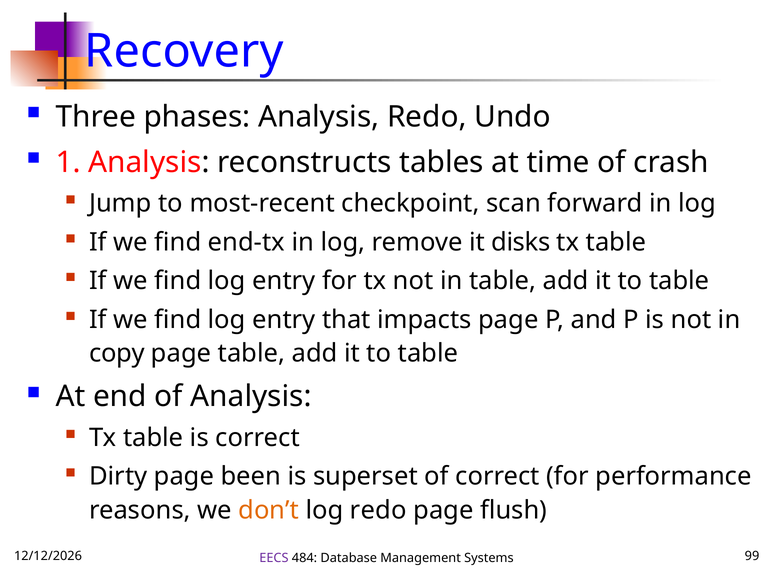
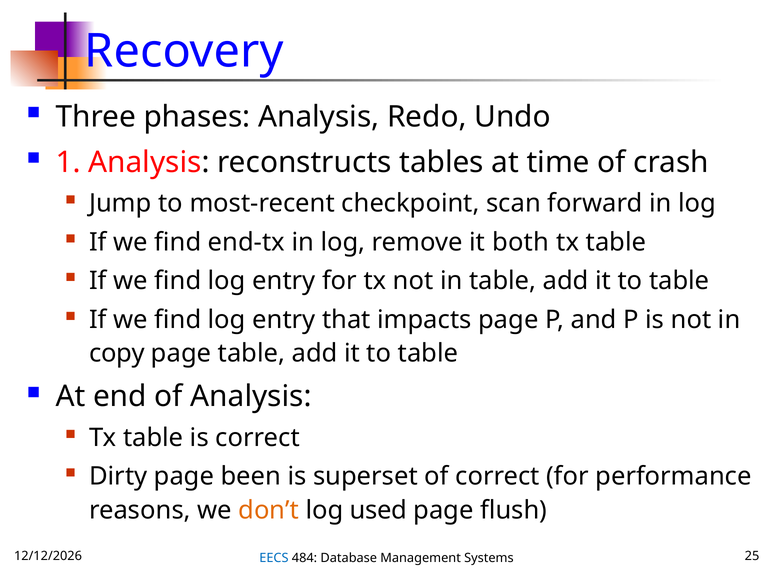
disks: disks -> both
log redo: redo -> used
EECS colour: purple -> blue
99: 99 -> 25
